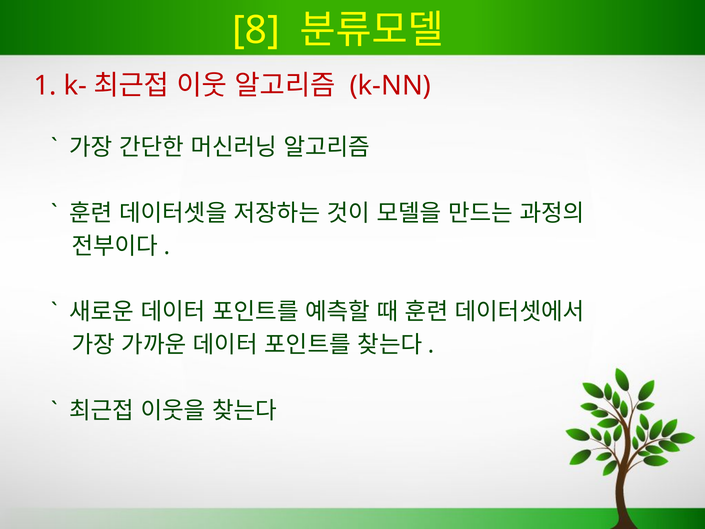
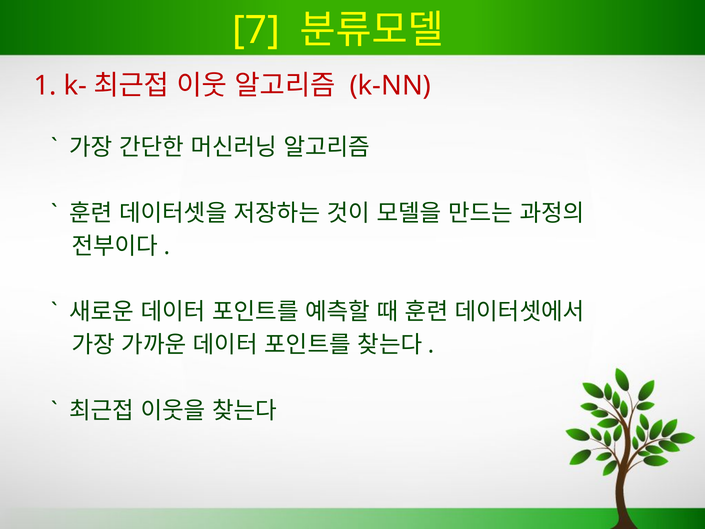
8: 8 -> 7
